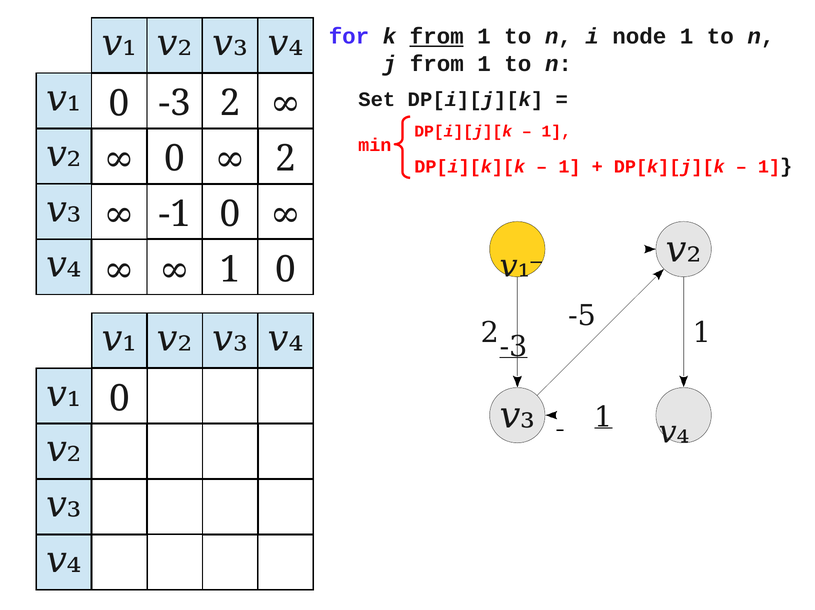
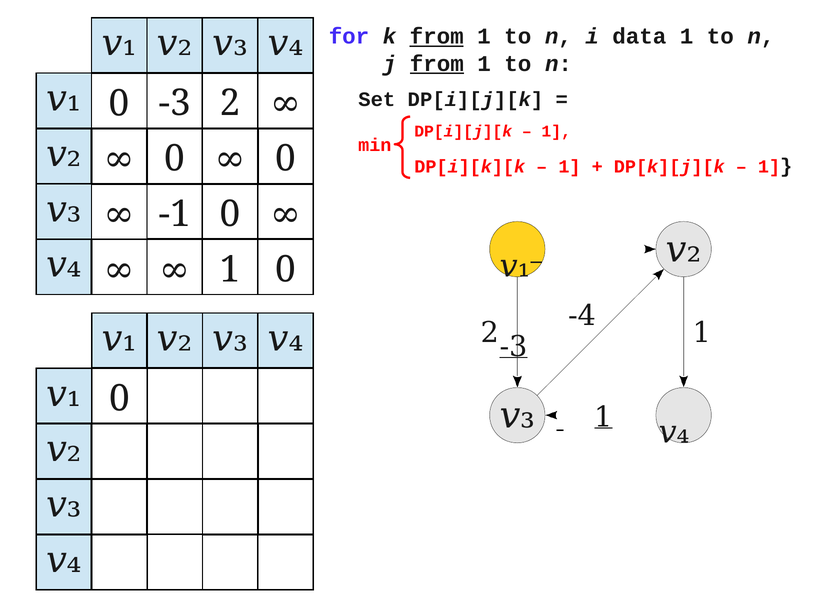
node: node -> data
from at (437, 64) underline: none -> present
2 at (286, 159): 2 -> 0
-5: -5 -> -4
